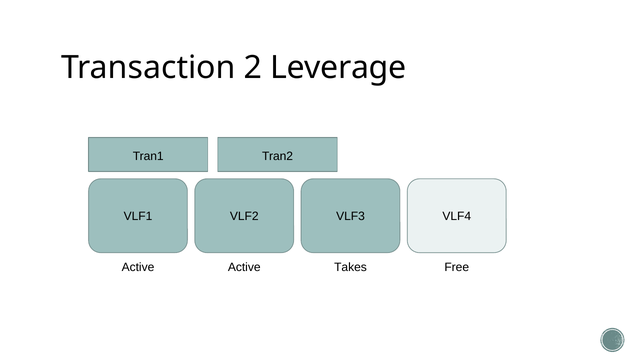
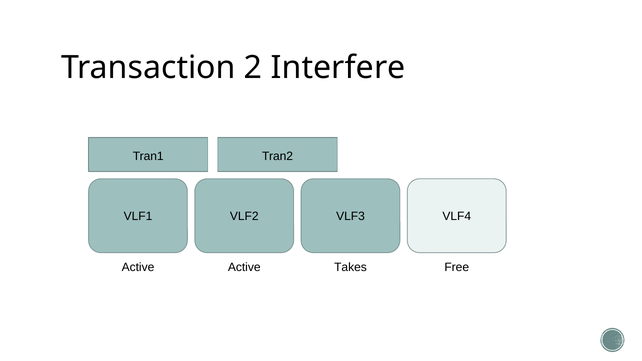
Leverage: Leverage -> Interfere
